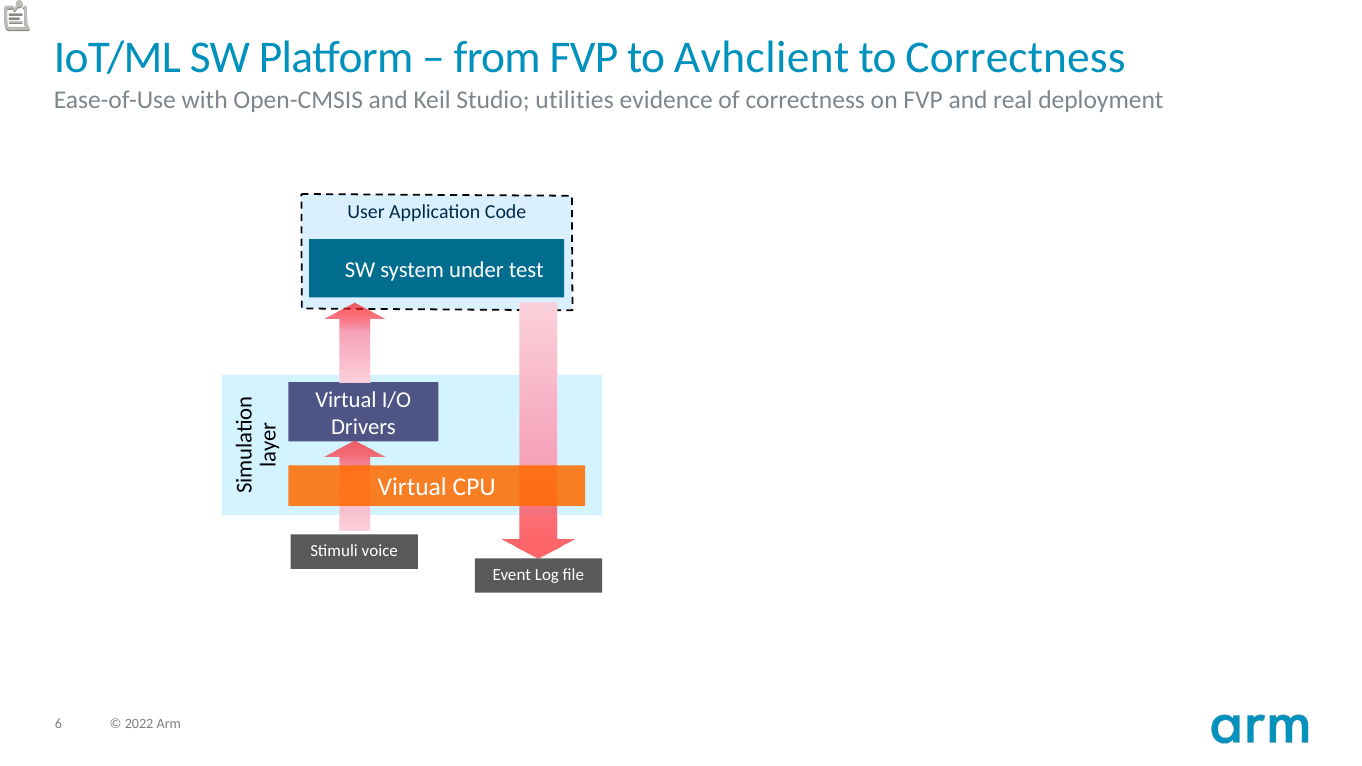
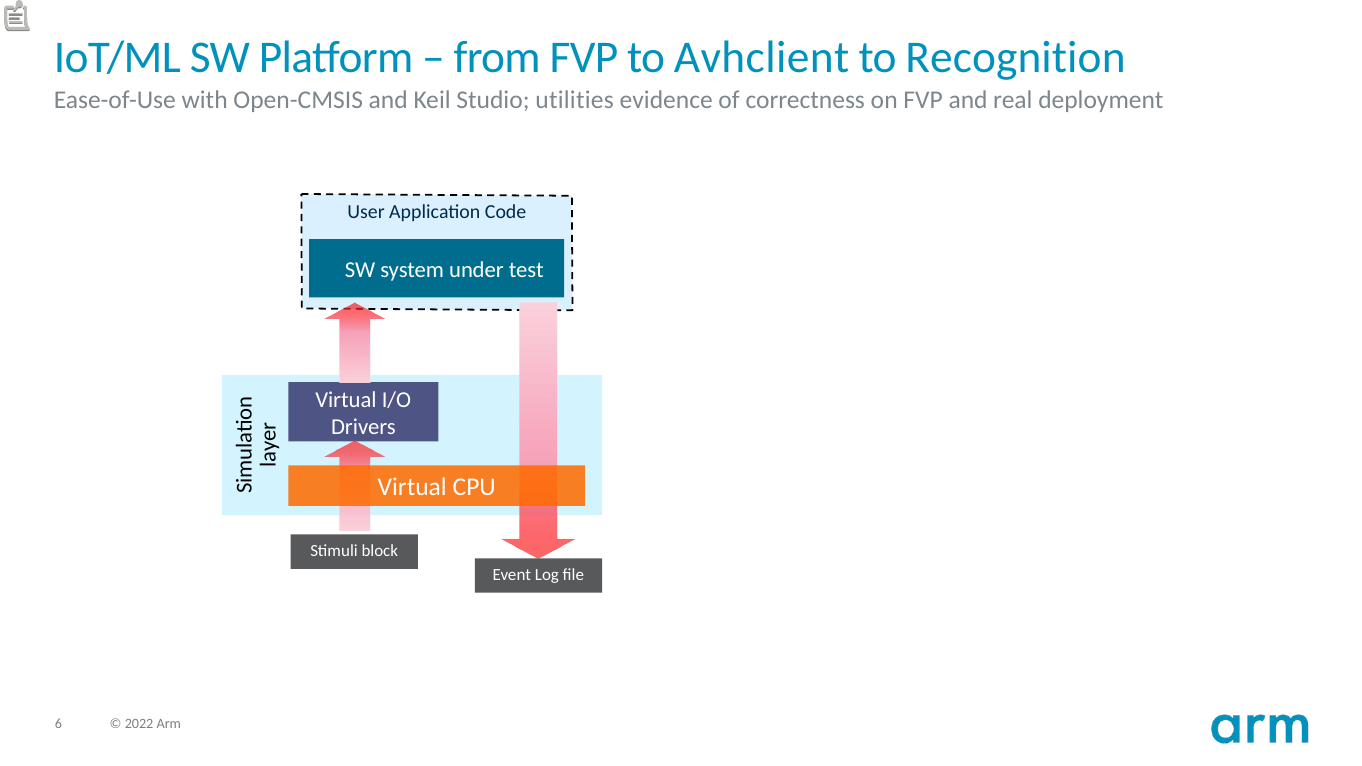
to Correctness: Correctness -> Recognition
voice: voice -> block
